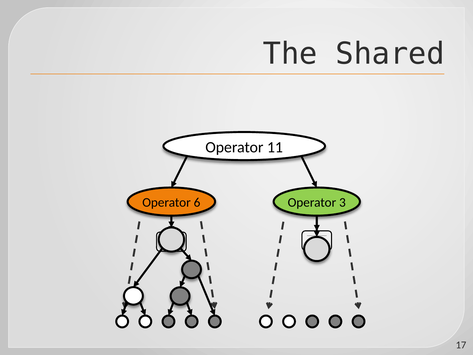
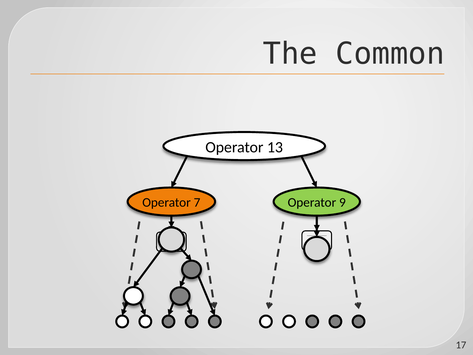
Shared: Shared -> Common
11: 11 -> 13
6: 6 -> 7
3: 3 -> 9
